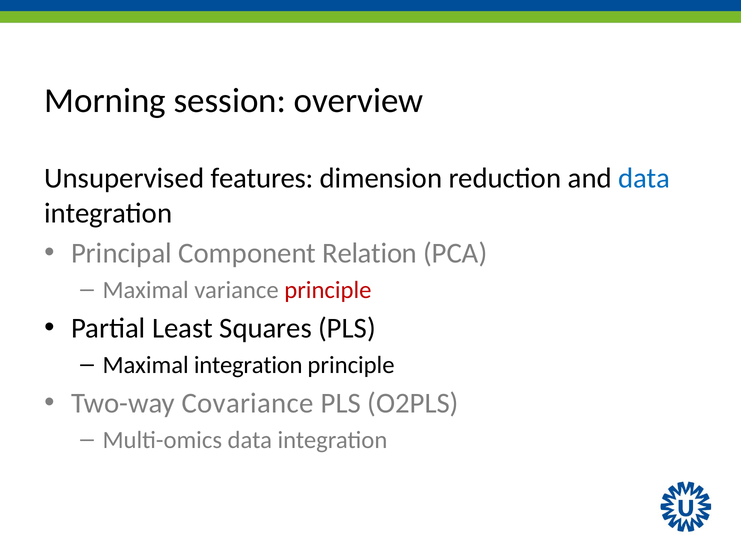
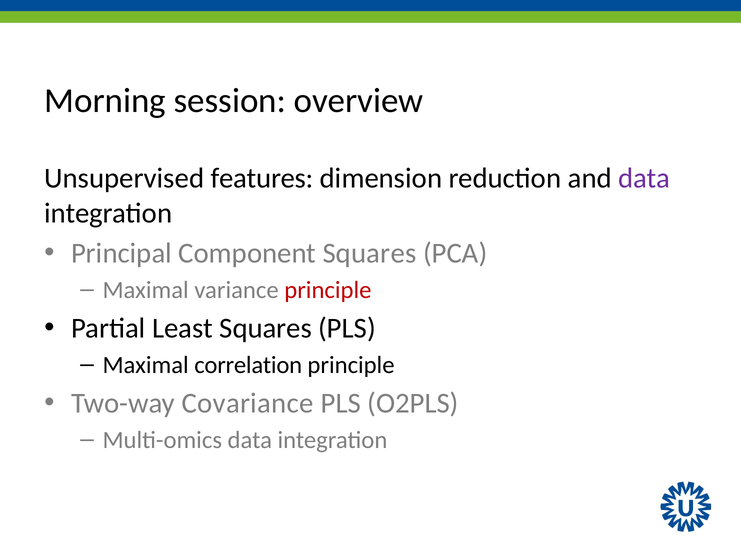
data at (644, 178) colour: blue -> purple
Component Relation: Relation -> Squares
Maximal integration: integration -> correlation
